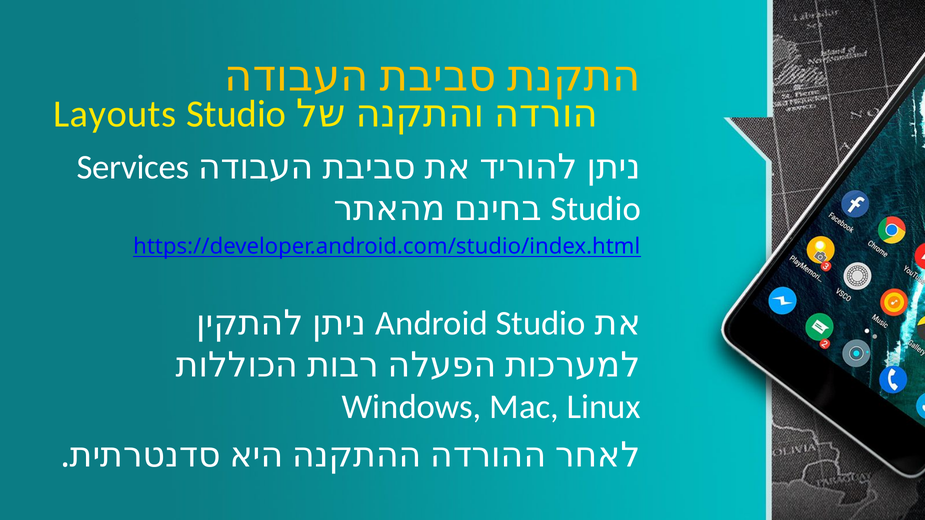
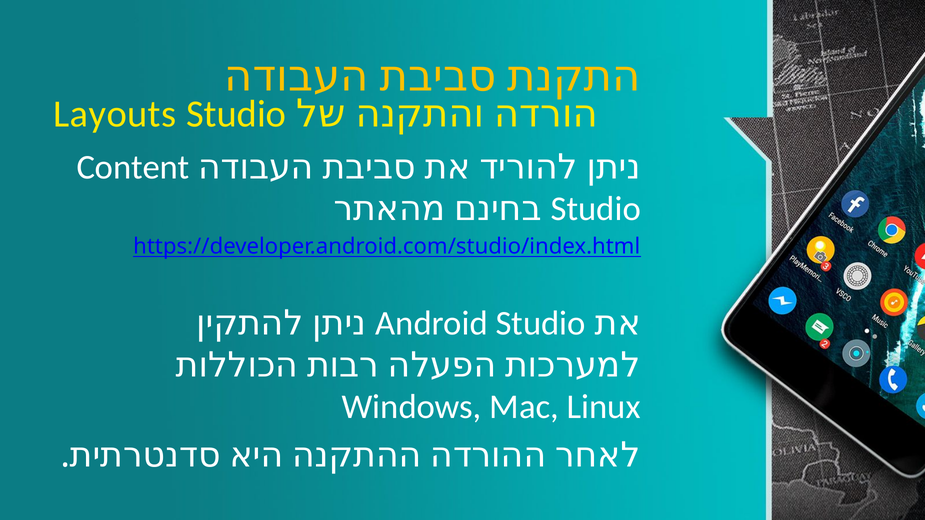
Services: Services -> Content
